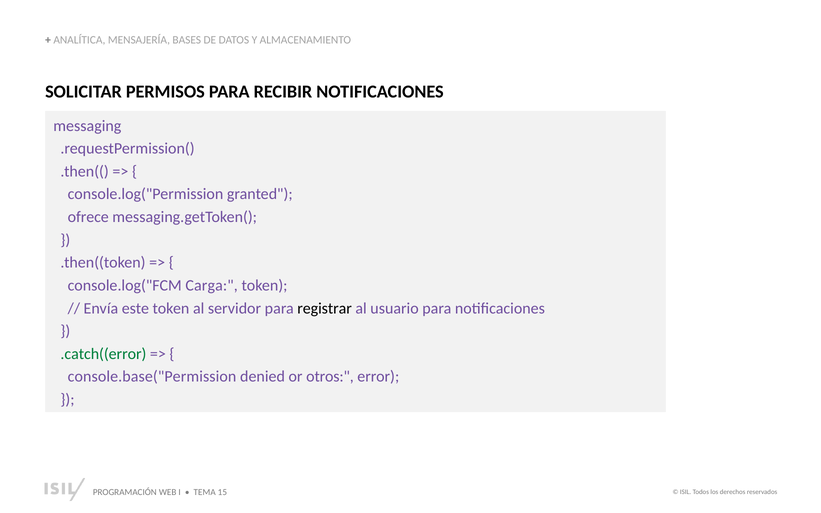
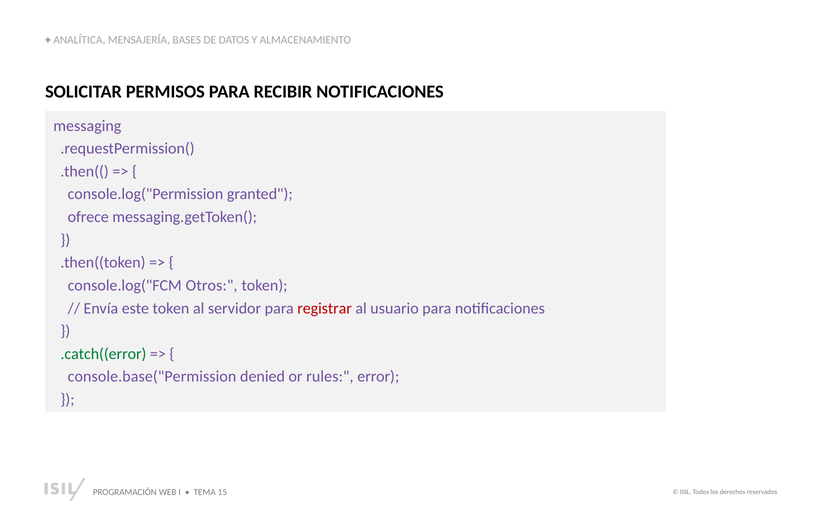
Carga: Carga -> Otros
registrar colour: black -> red
otros: otros -> rules
